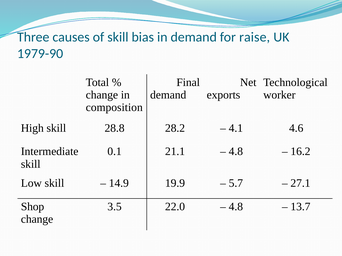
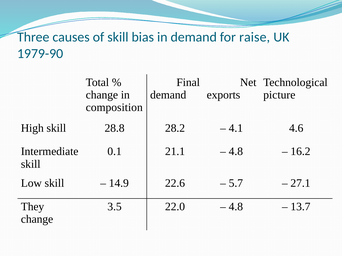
worker: worker -> picture
19.9: 19.9 -> 22.6
Shop: Shop -> They
